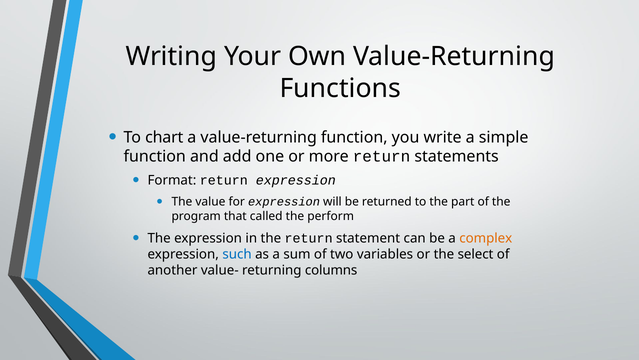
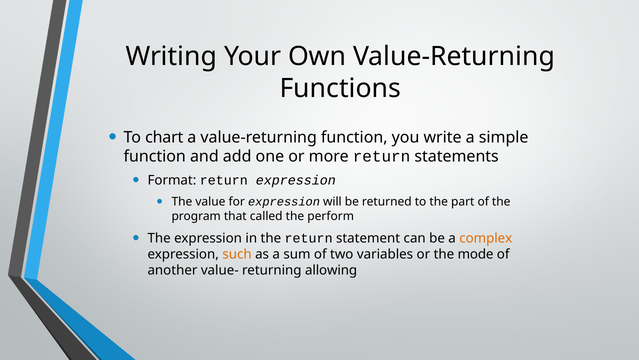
such colour: blue -> orange
select: select -> mode
columns: columns -> allowing
